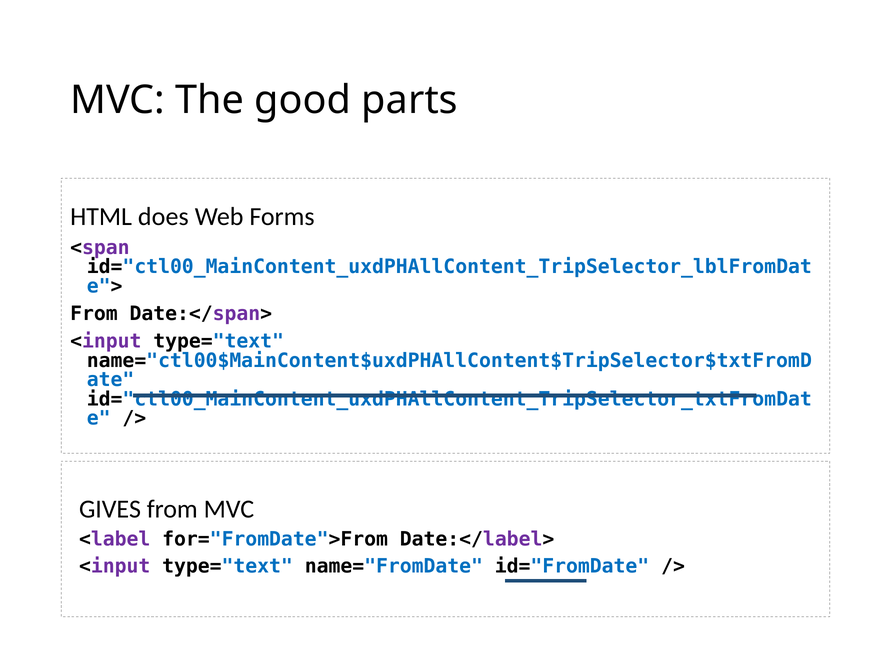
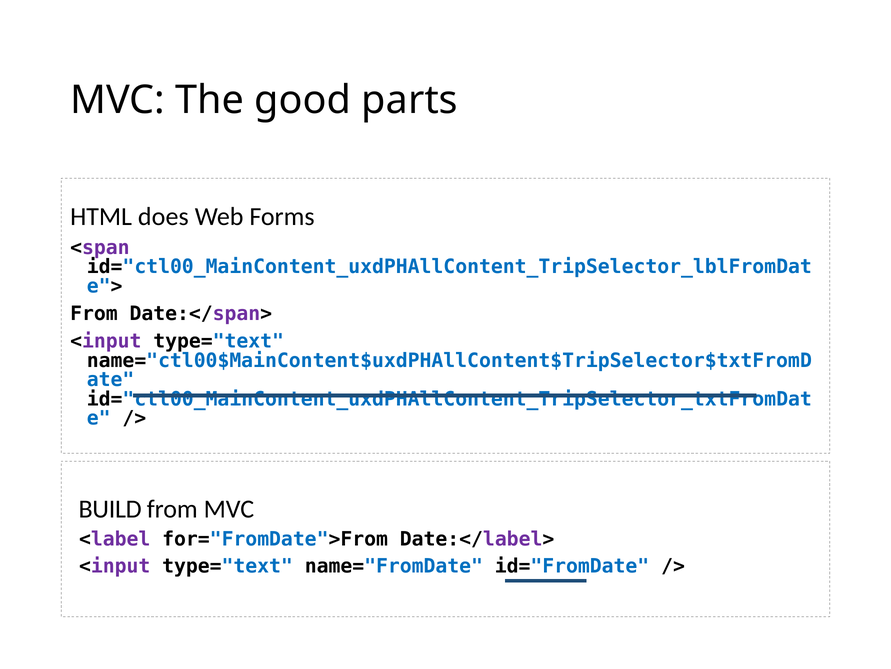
GIVES: GIVES -> BUILD
